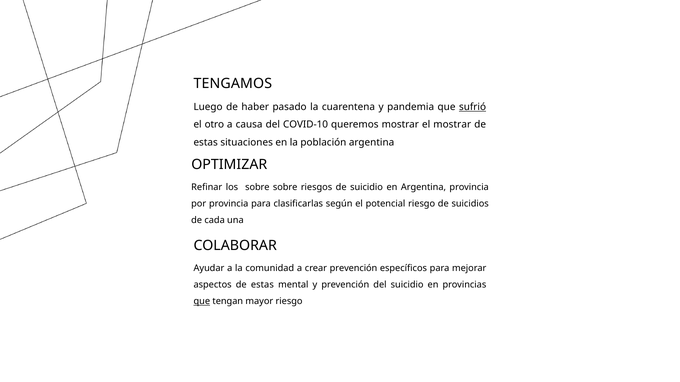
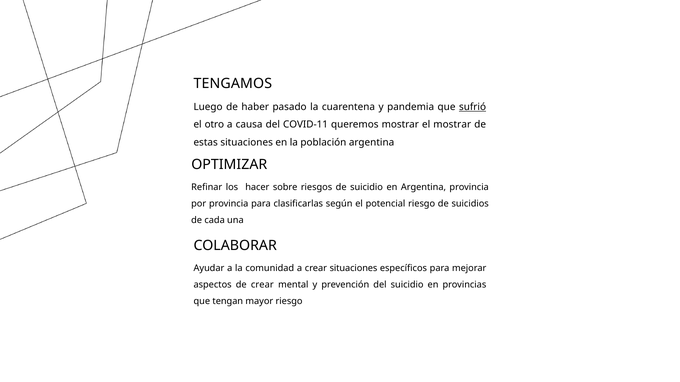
COVID-10: COVID-10 -> COVID-11
los sobre: sobre -> hacer
crear prevención: prevención -> situaciones
aspectos de estas: estas -> crear
que at (202, 302) underline: present -> none
